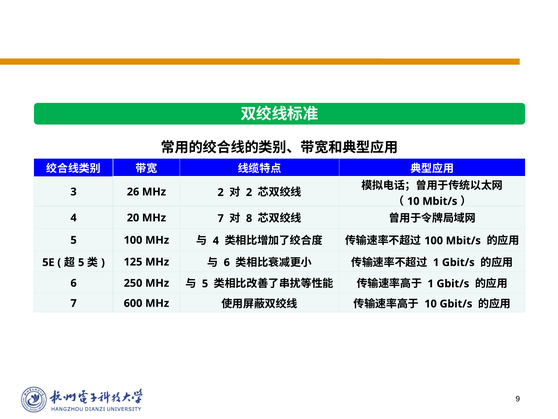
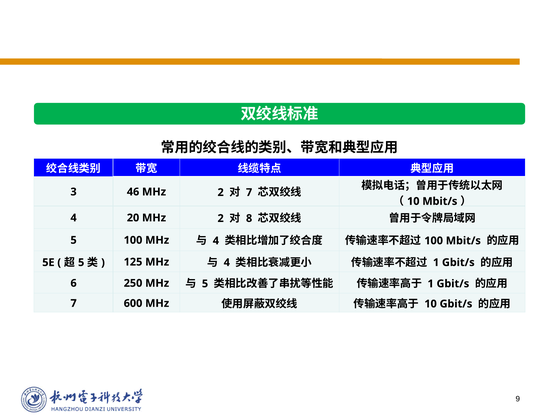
26: 26 -> 46
2 at (249, 192): 2 -> 7
20 MHz 7: 7 -> 2
6 at (227, 262): 6 -> 4
